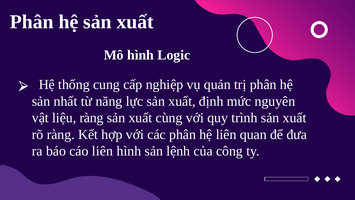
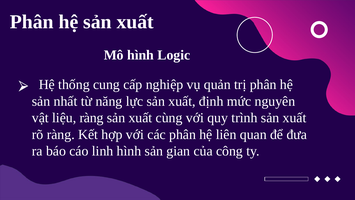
cáo liên: liên -> linh
lệnh: lệnh -> gian
